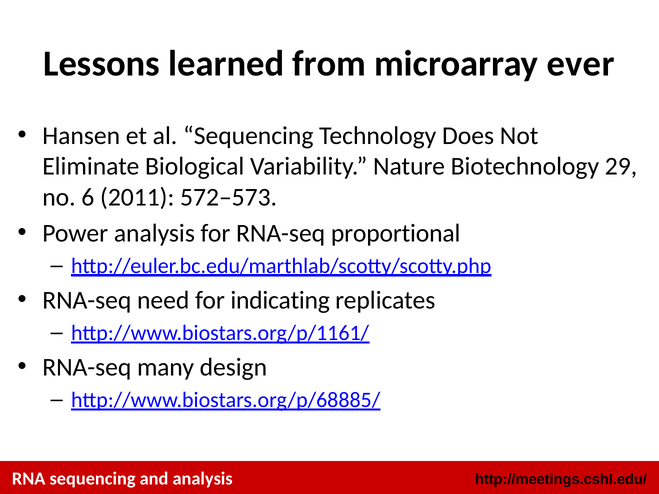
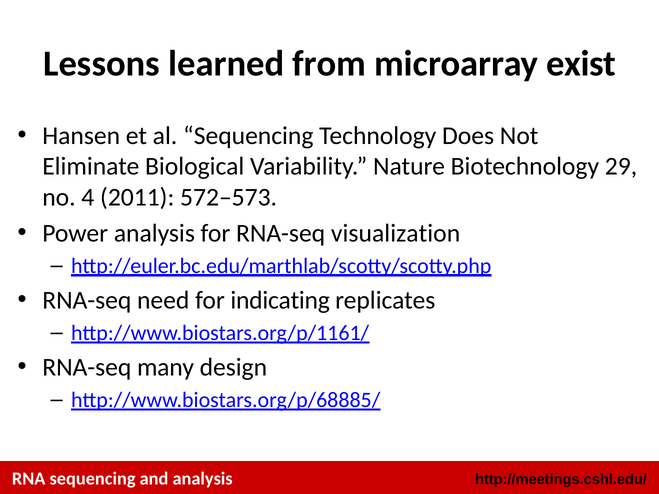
ever: ever -> exist
6: 6 -> 4
proportional: proportional -> visualization
